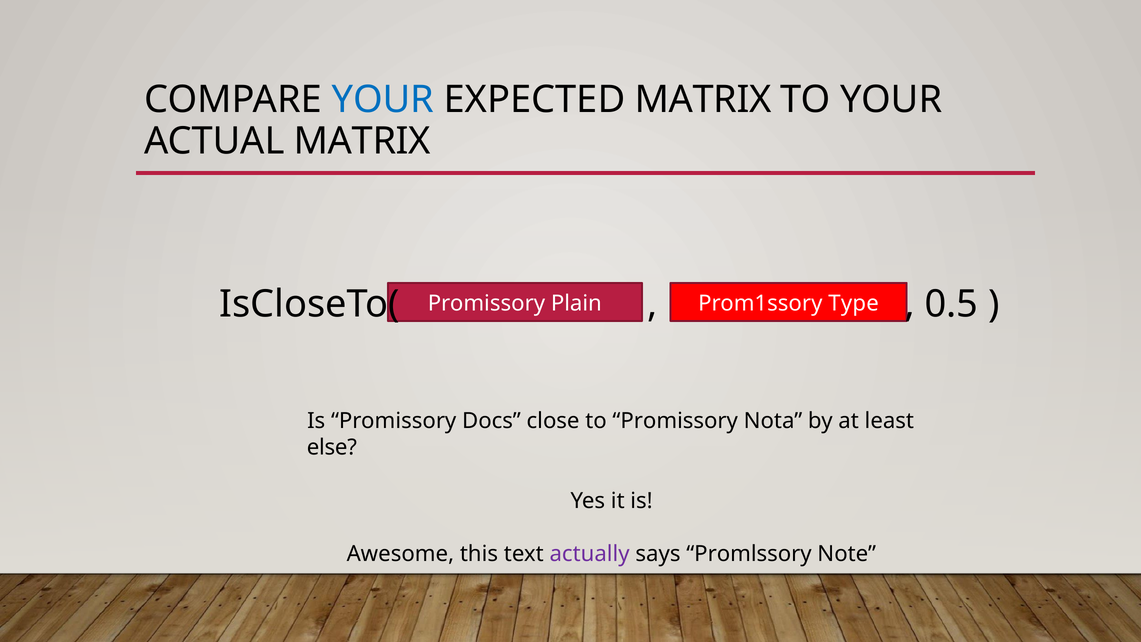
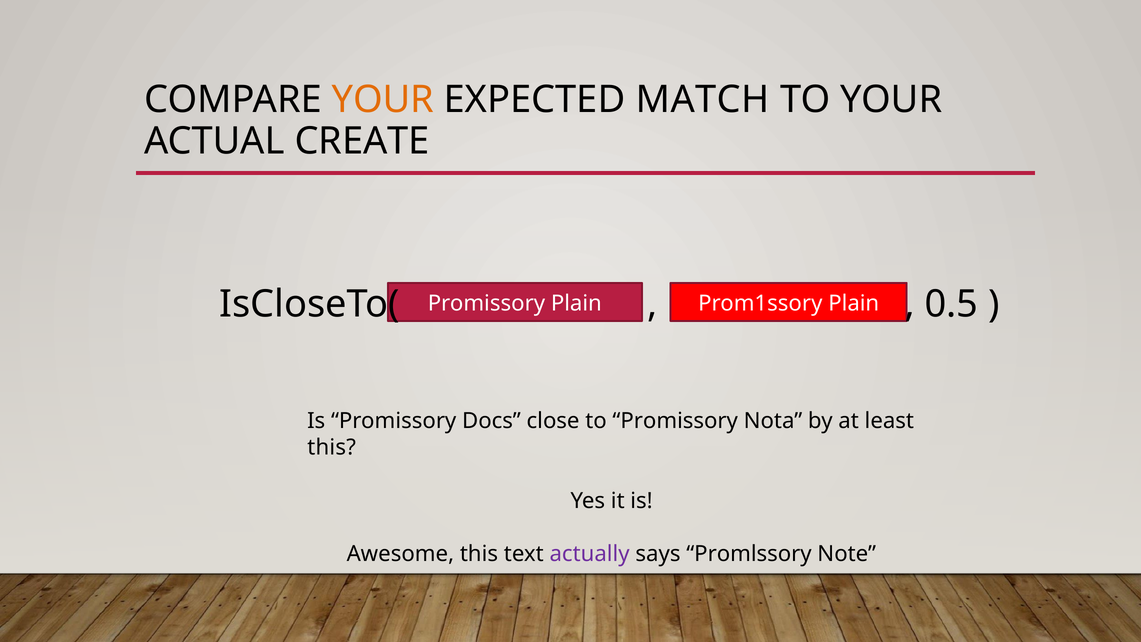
YOUR at (383, 100) colour: blue -> orange
EXPECTED MATRIX: MATRIX -> MATCH
ACTUAL MATRIX: MATRIX -> CREATE
Prom1ssory Type: Type -> Plain
else at (332, 447): else -> this
